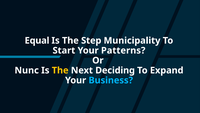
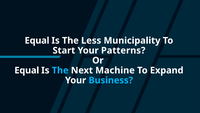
Step: Step -> Less
Nunc at (27, 70): Nunc -> Equal
The at (60, 70) colour: yellow -> light blue
Deciding: Deciding -> Machine
